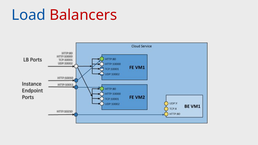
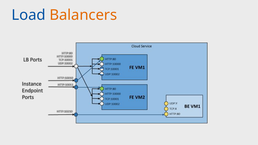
Balancers colour: red -> orange
